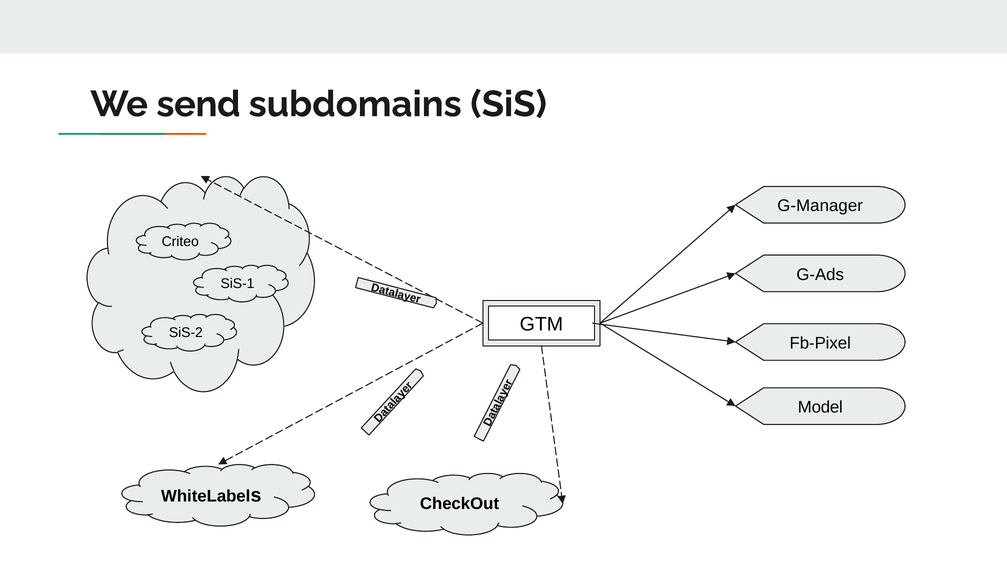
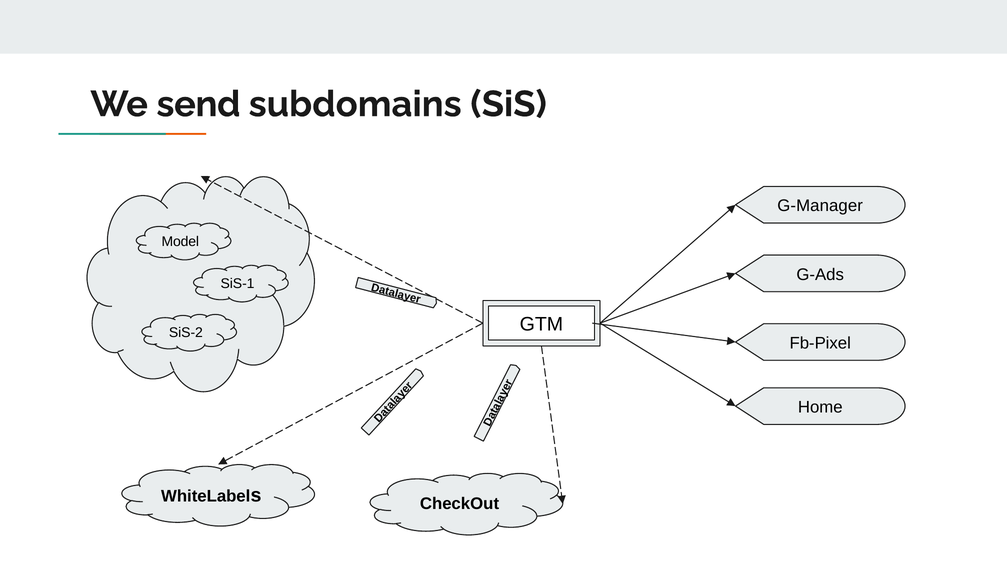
Criteo: Criteo -> Model
Model: Model -> Home
